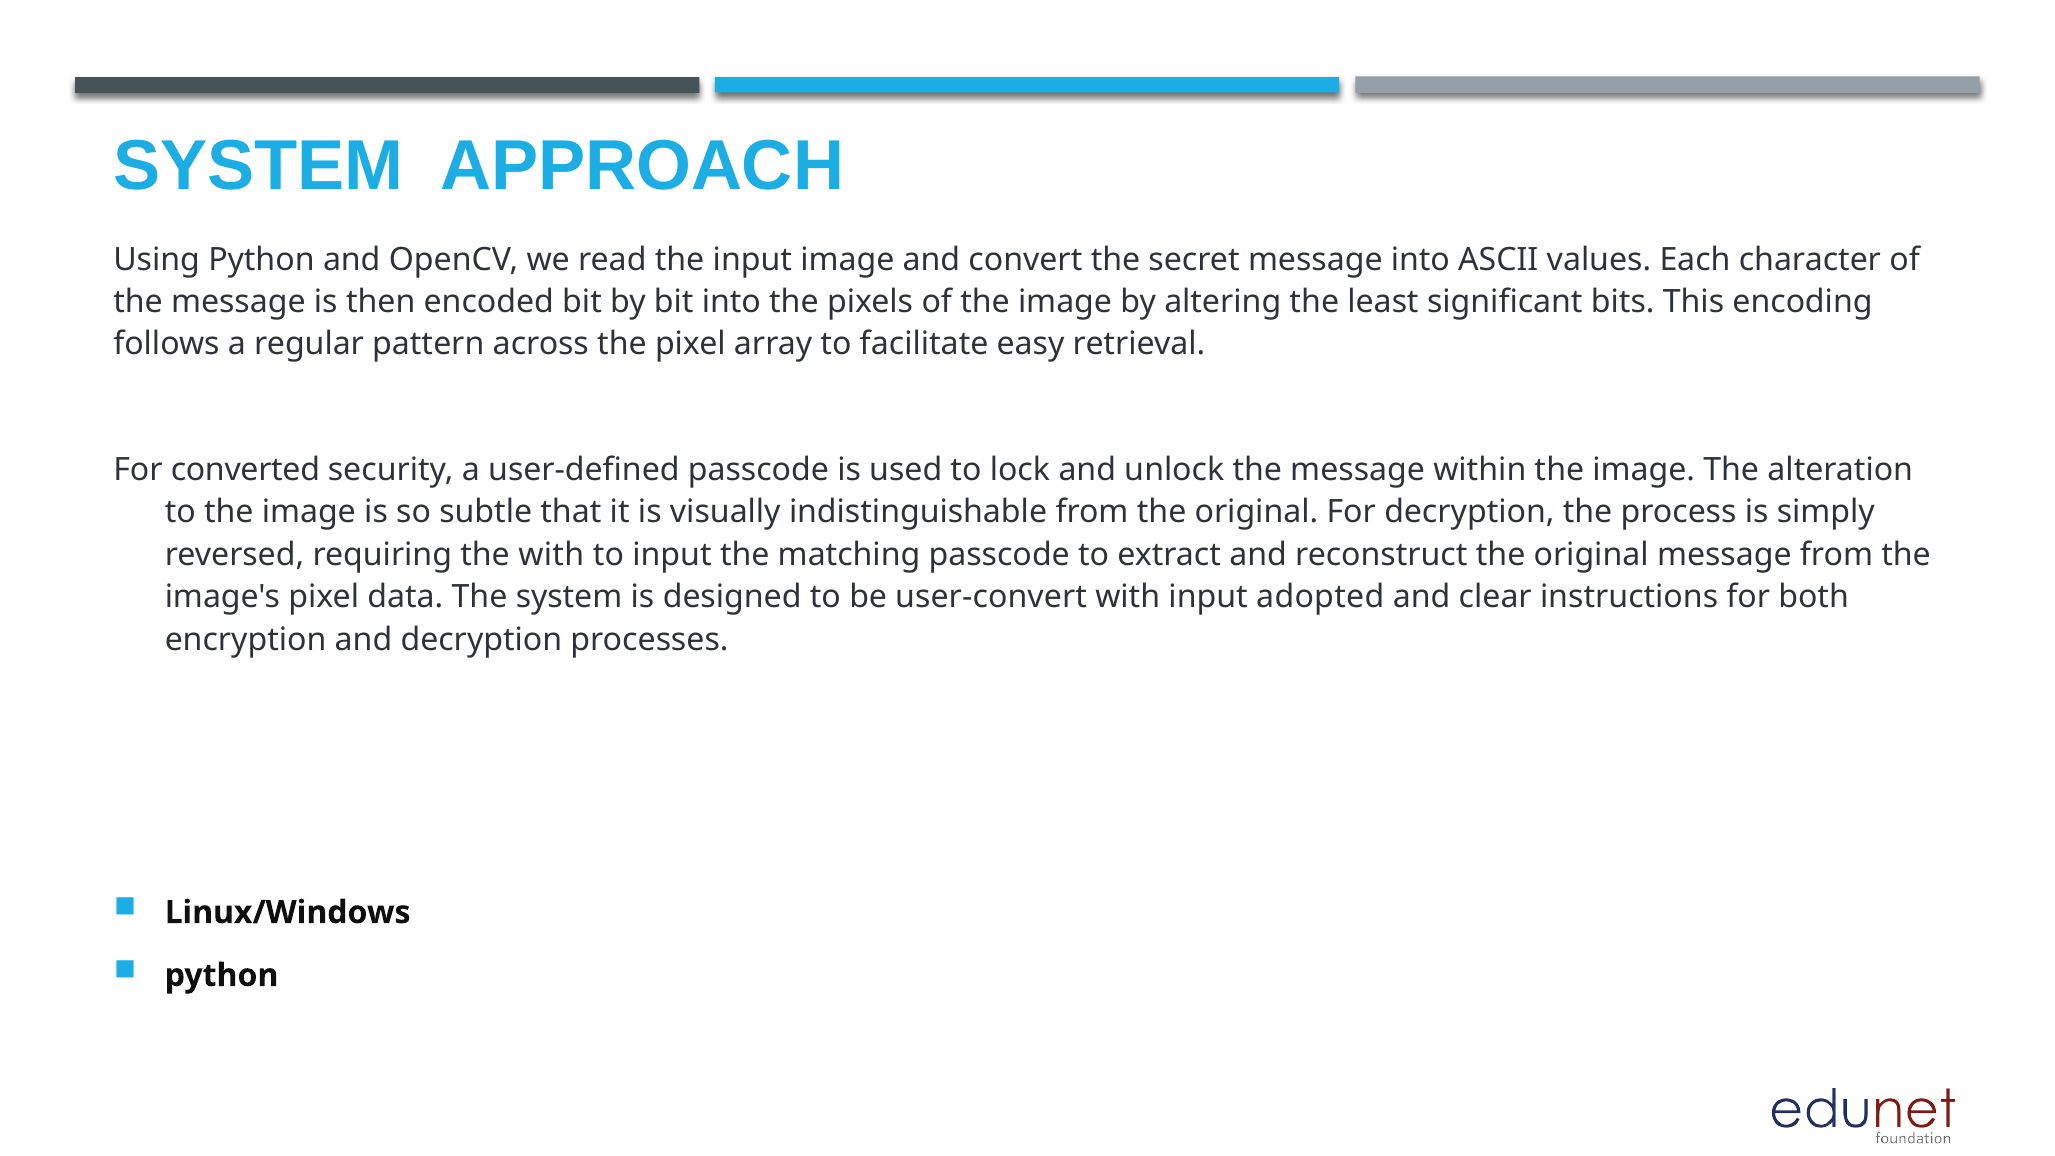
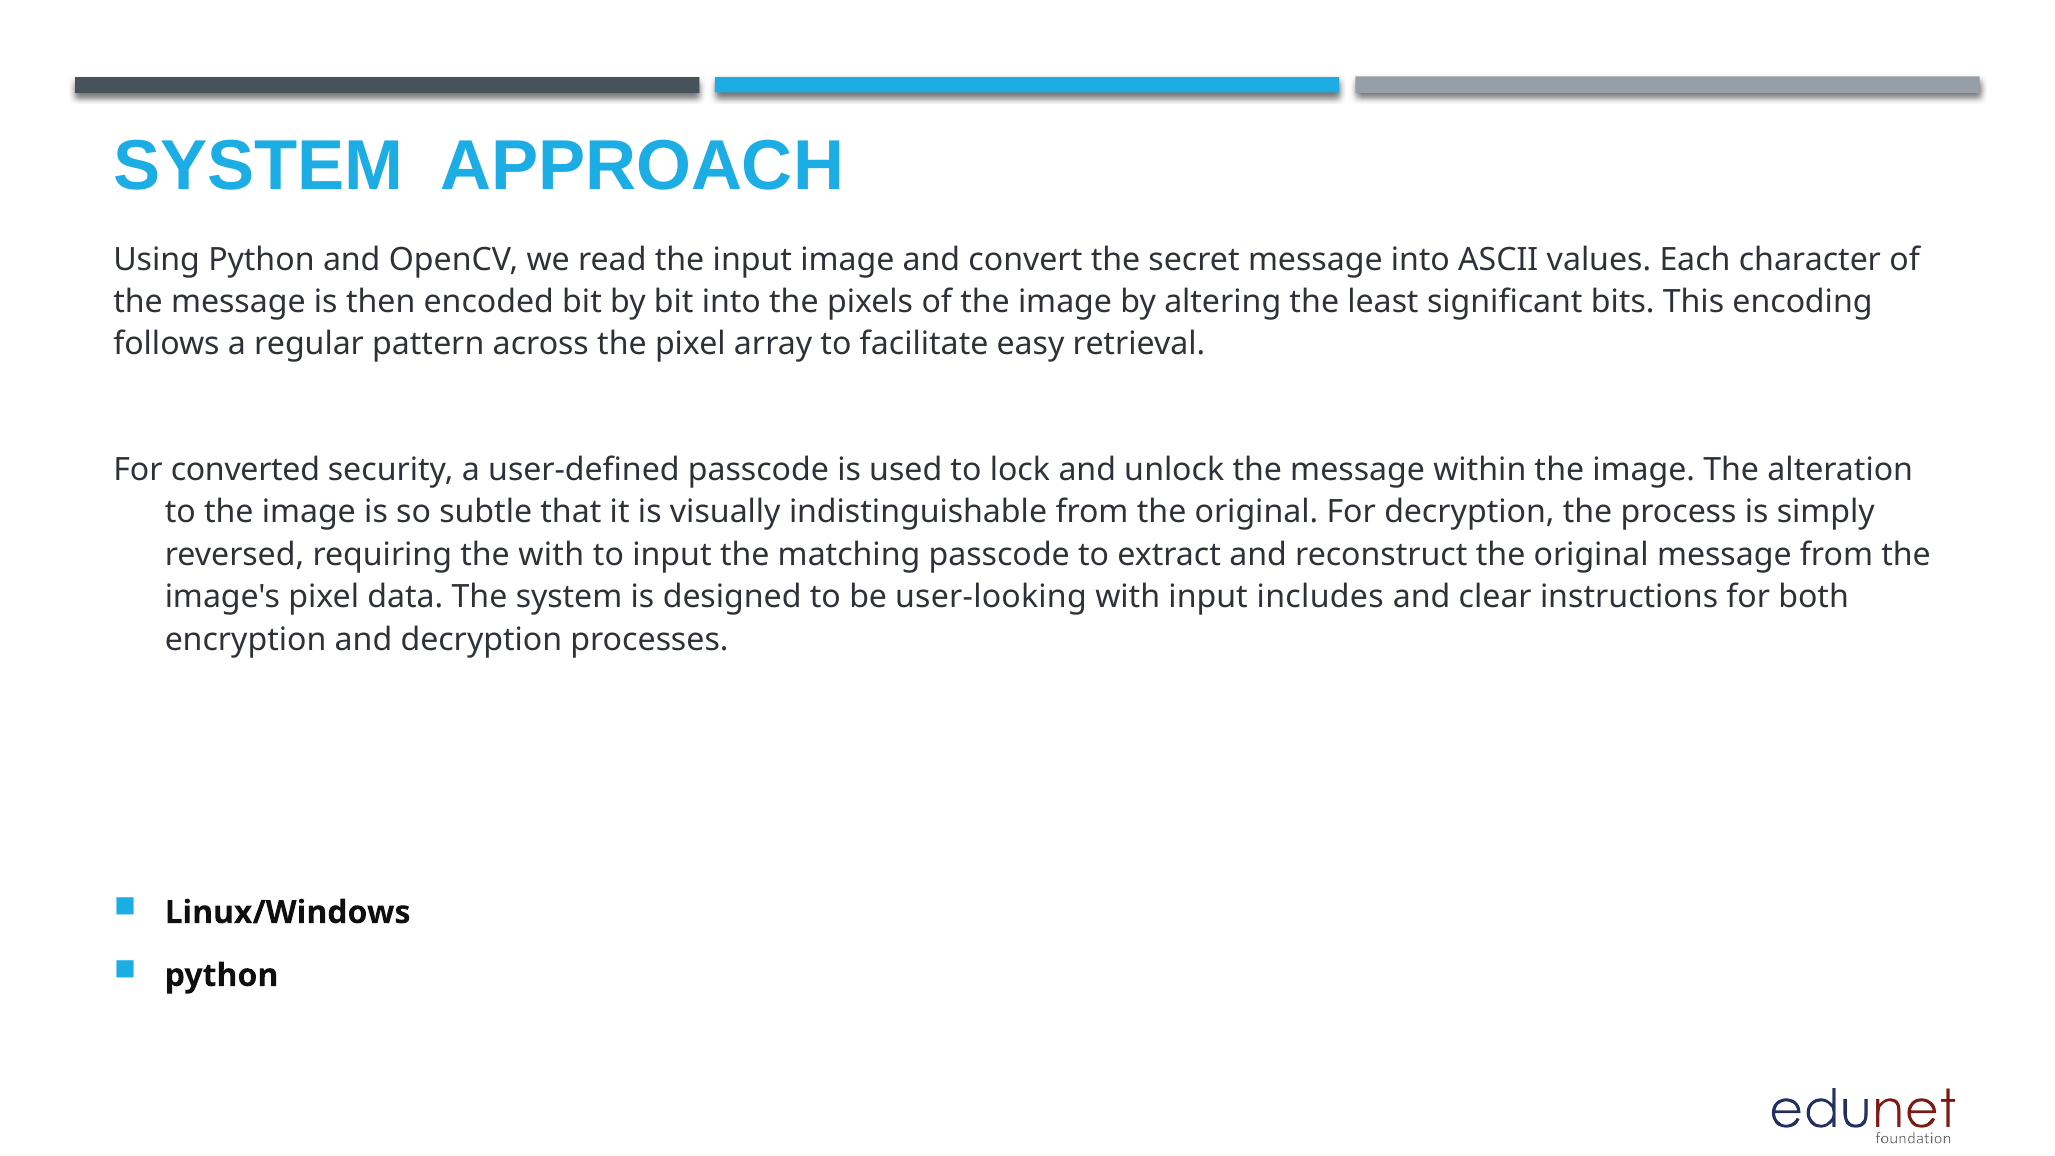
user-convert: user-convert -> user-looking
adopted: adopted -> includes
